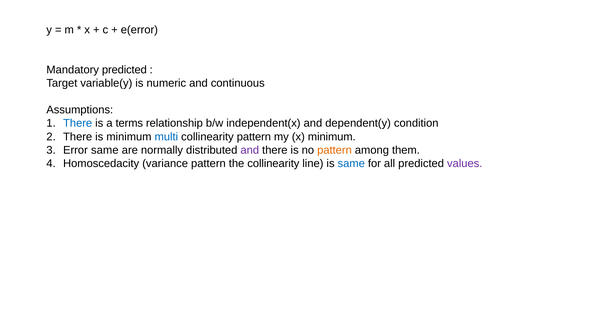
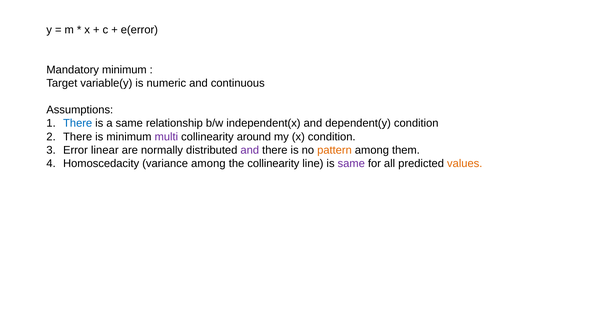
Mandatory predicted: predicted -> minimum
a terms: terms -> same
multi colour: blue -> purple
collinearity pattern: pattern -> around
x minimum: minimum -> condition
Error same: same -> linear
variance pattern: pattern -> among
same at (351, 163) colour: blue -> purple
values colour: purple -> orange
